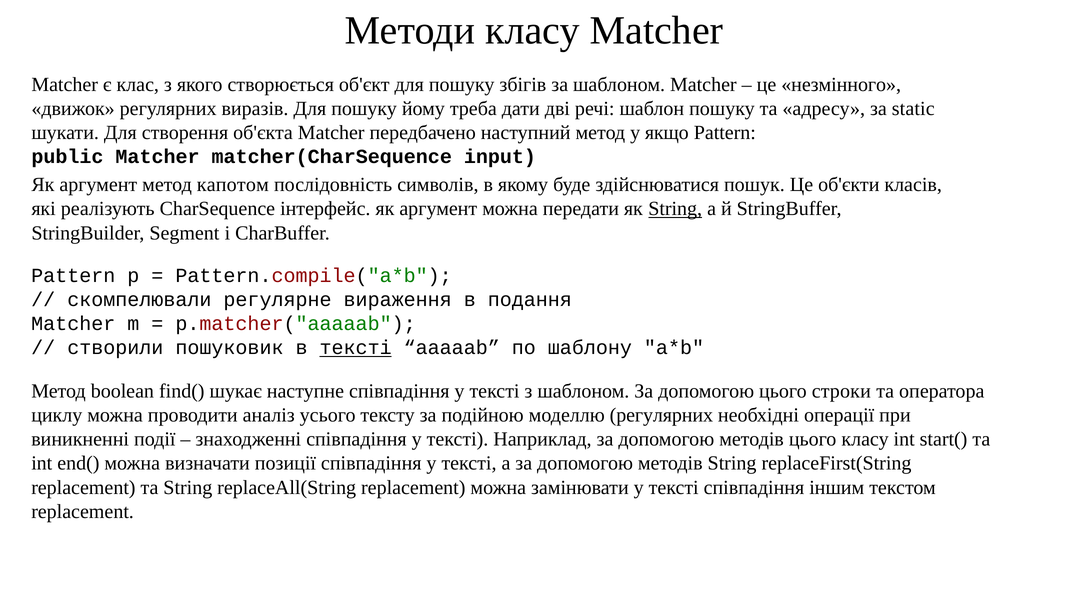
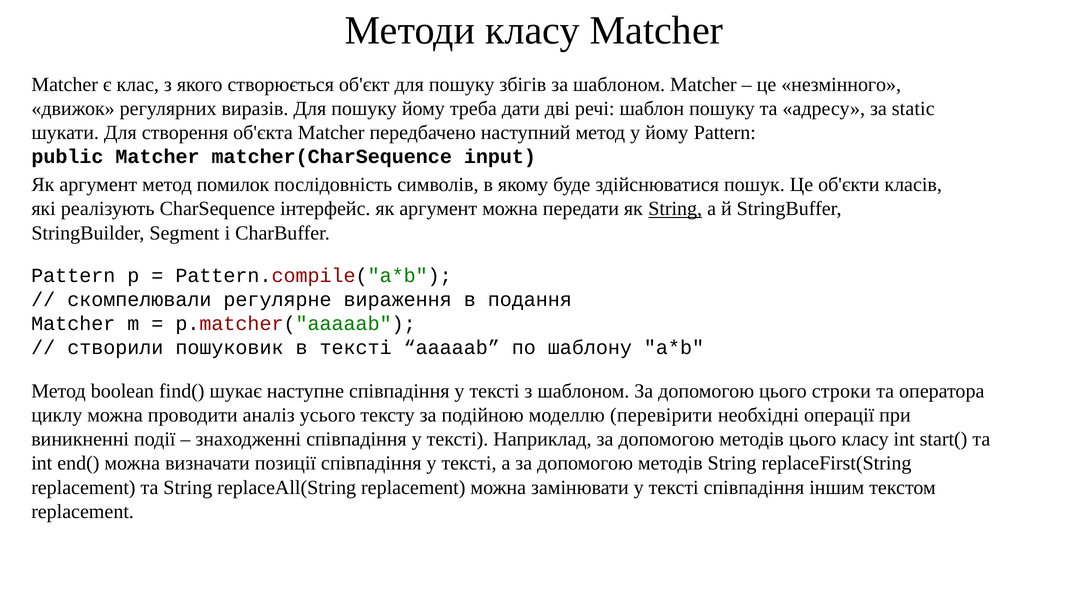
у якщо: якщо -> йому
капотом: капотом -> помилок
тексті at (356, 348) underline: present -> none
моделлю регулярних: регулярних -> перевірити
